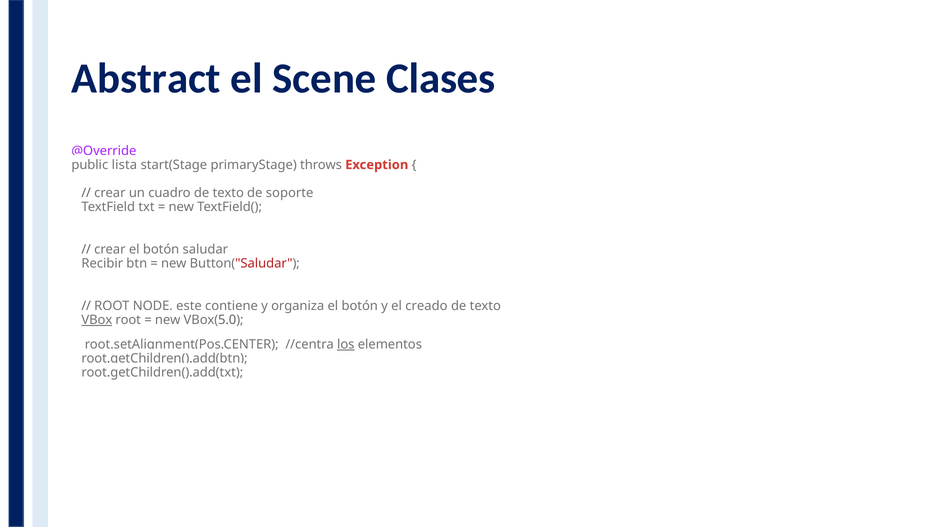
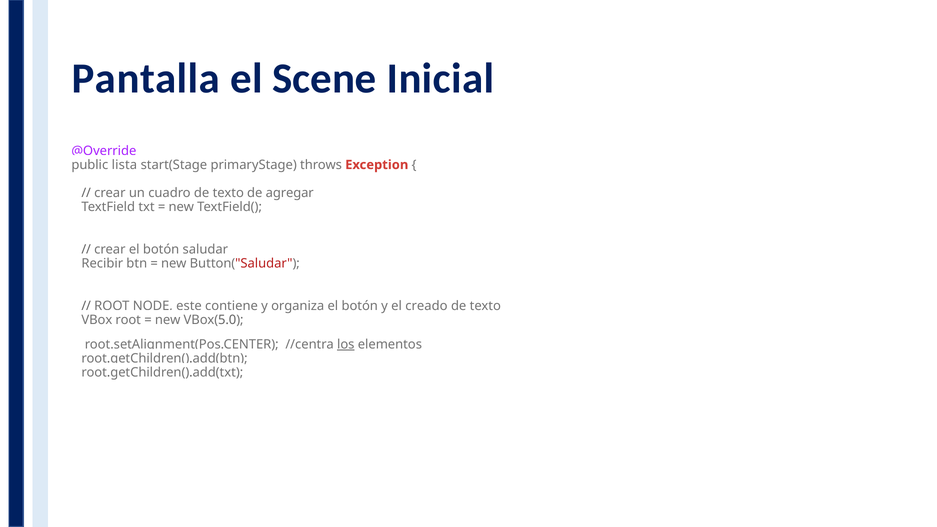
Abstract: Abstract -> Pantalla
Clases: Clases -> Inicial
soporte: soporte -> agregar
VBox underline: present -> none
